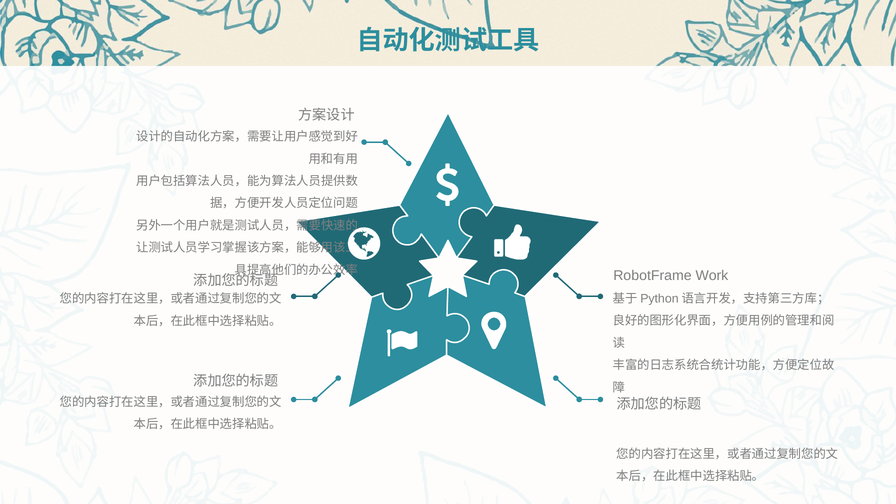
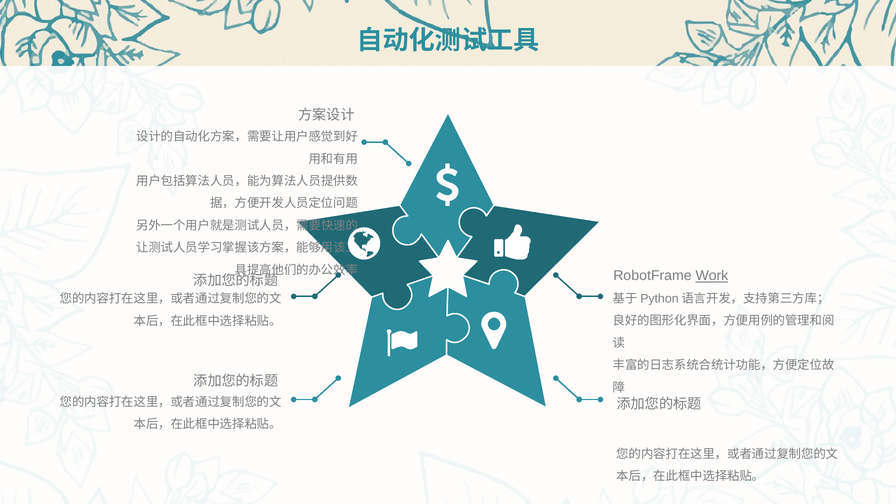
Work underline: none -> present
